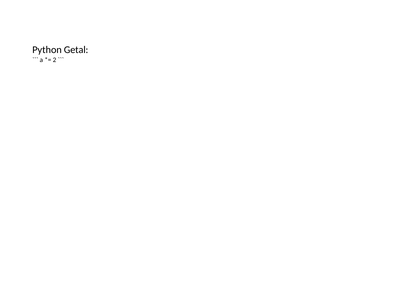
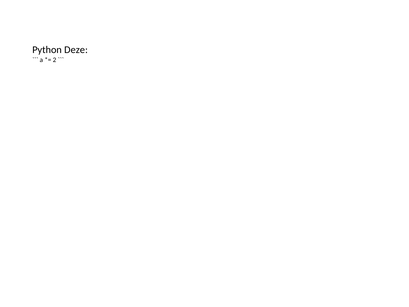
Getal: Getal -> Deze
